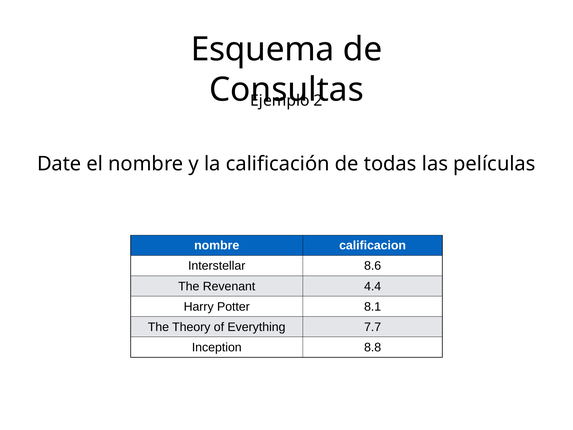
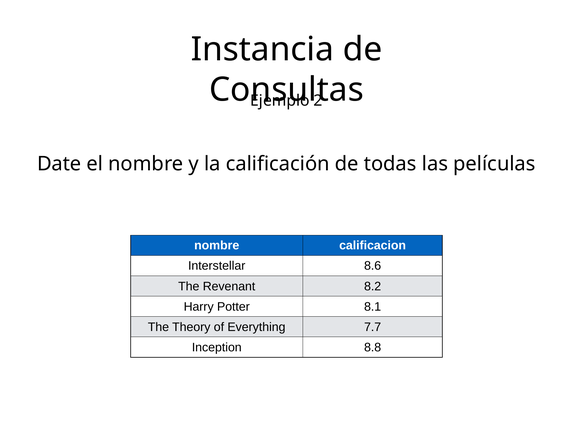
Esquema: Esquema -> Instancia
4.4: 4.4 -> 8.2
